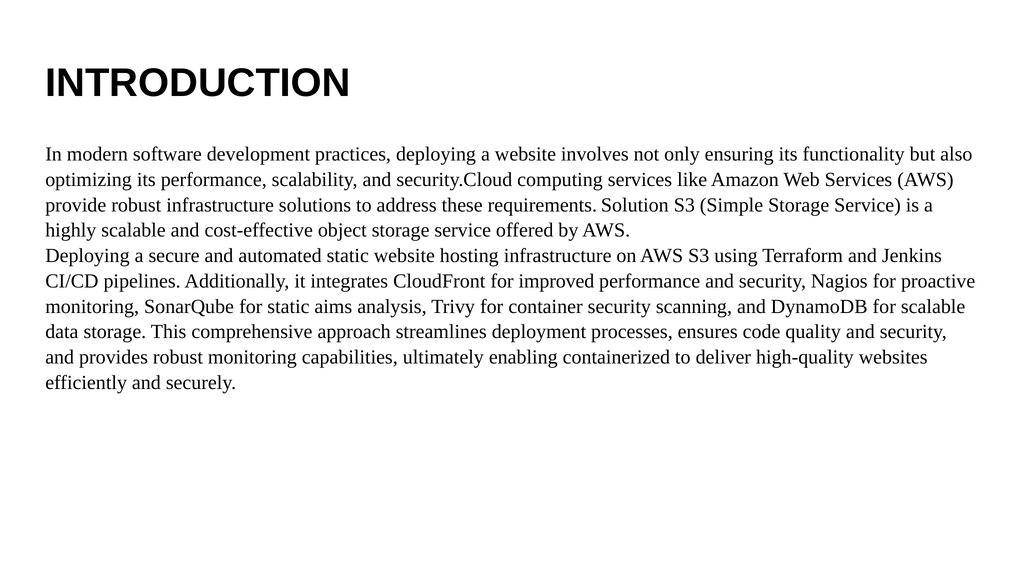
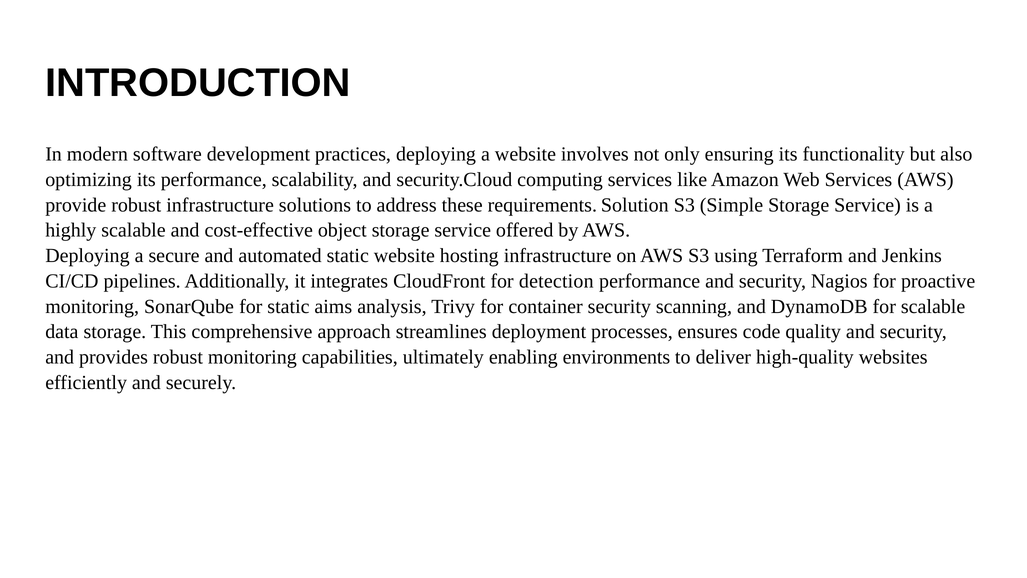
improved: improved -> detection
containerized: containerized -> environments
